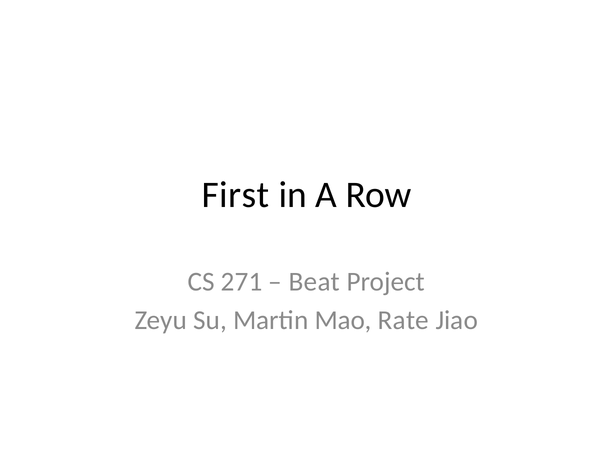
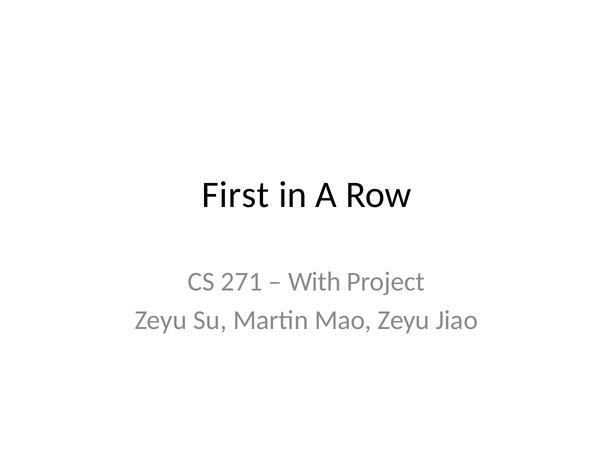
Beat: Beat -> With
Mao Rate: Rate -> Zeyu
